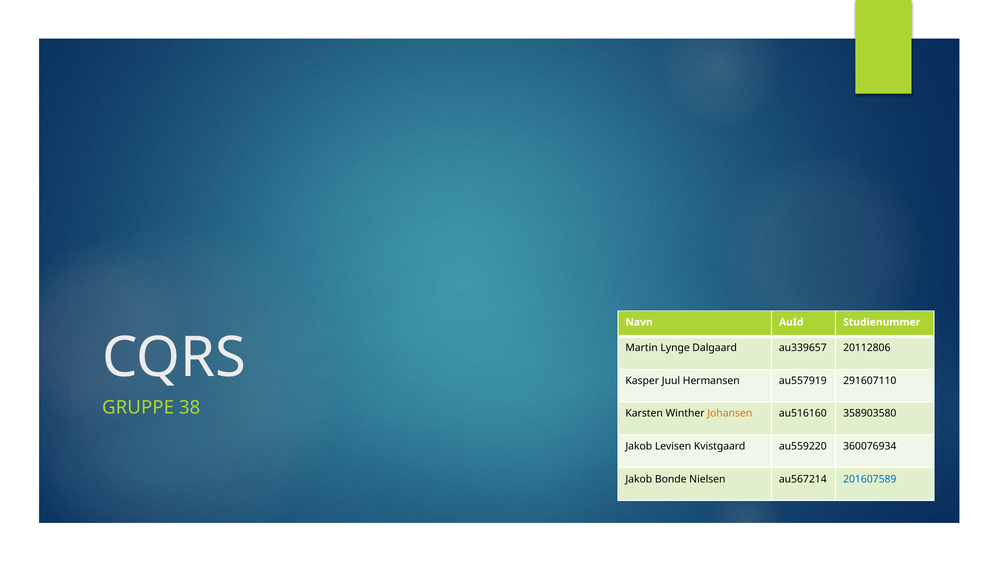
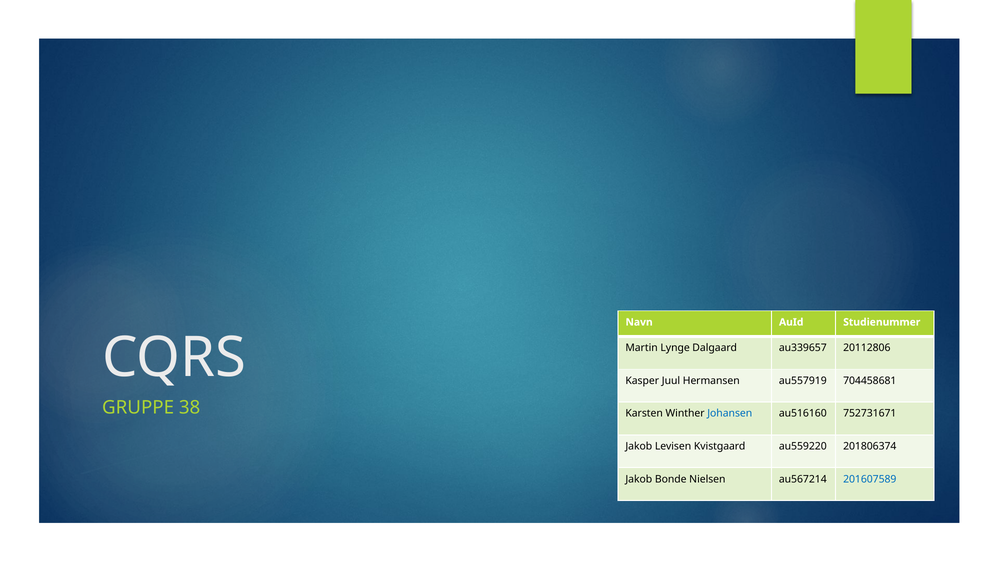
291607110: 291607110 -> 704458681
Johansen colour: orange -> blue
358903580: 358903580 -> 752731671
360076934: 360076934 -> 201806374
